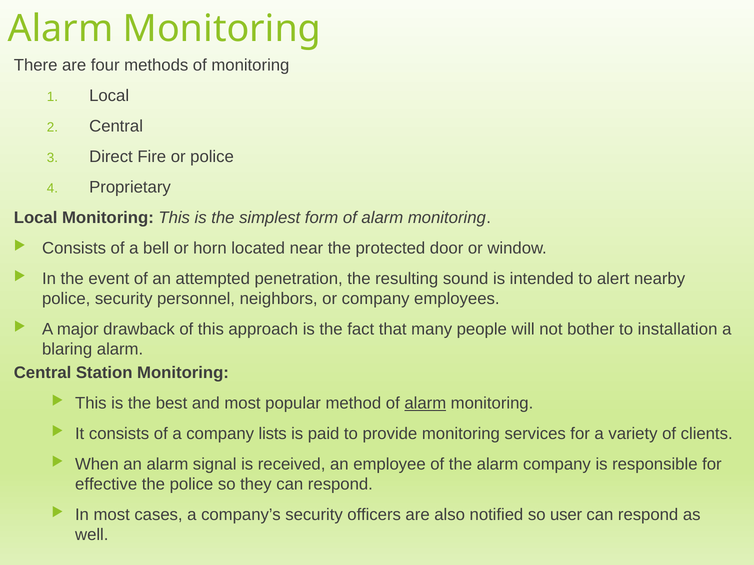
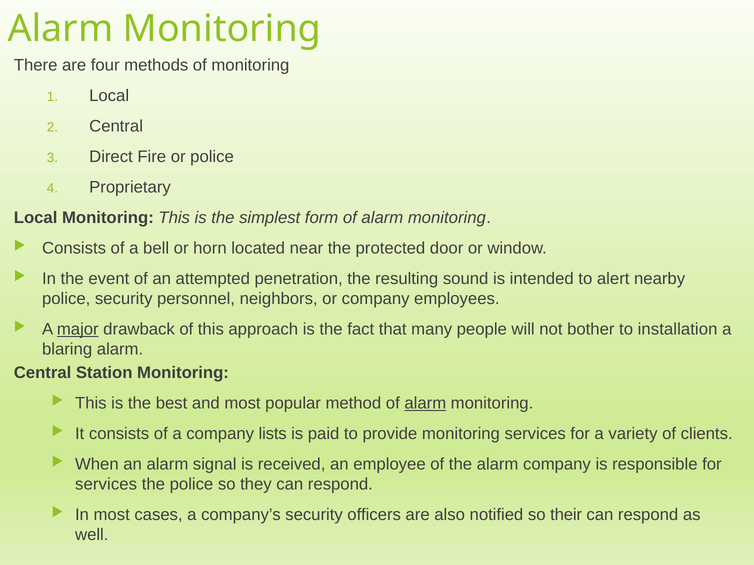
major underline: none -> present
effective at (106, 485): effective -> services
user: user -> their
